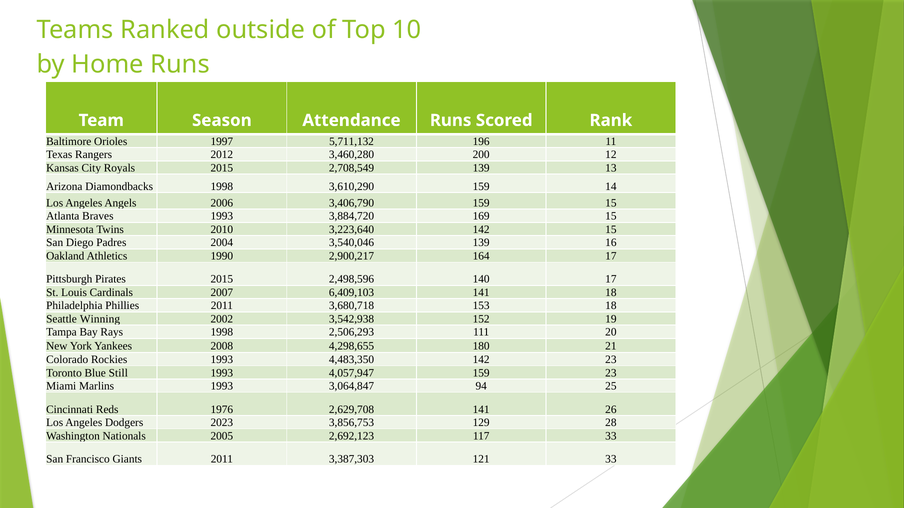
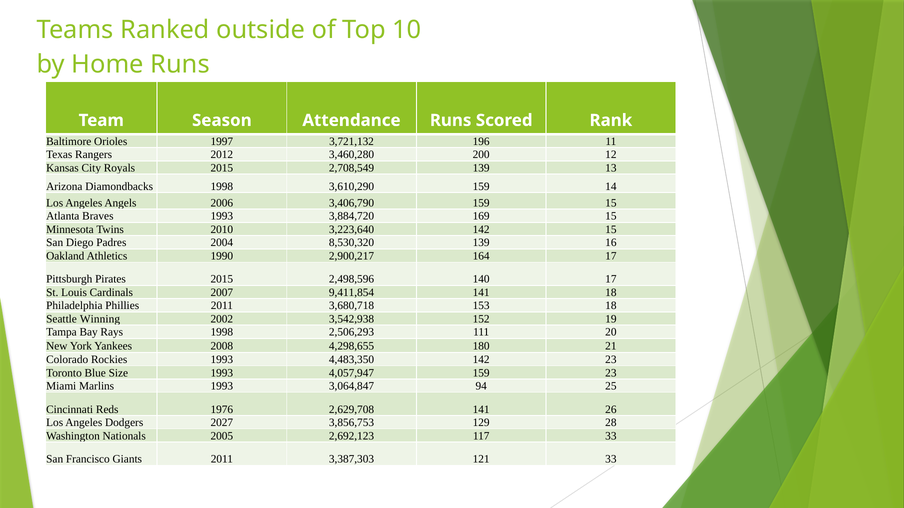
5,711,132: 5,711,132 -> 3,721,132
3,540,046: 3,540,046 -> 8,530,320
6,409,103: 6,409,103 -> 9,411,854
Still: Still -> Size
2023: 2023 -> 2027
